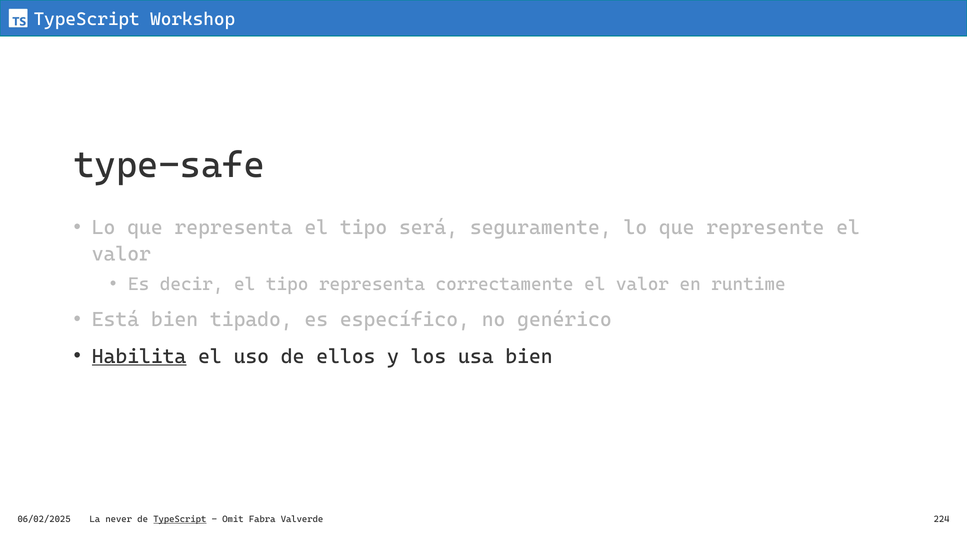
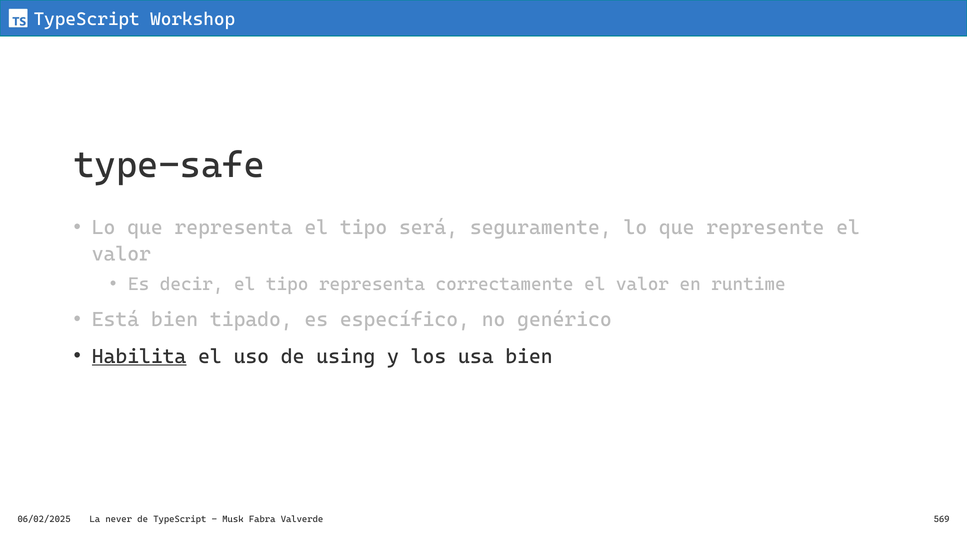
ellos: ellos -> using
TypeScript at (180, 519) underline: present -> none
Omit: Omit -> Musk
224: 224 -> 569
